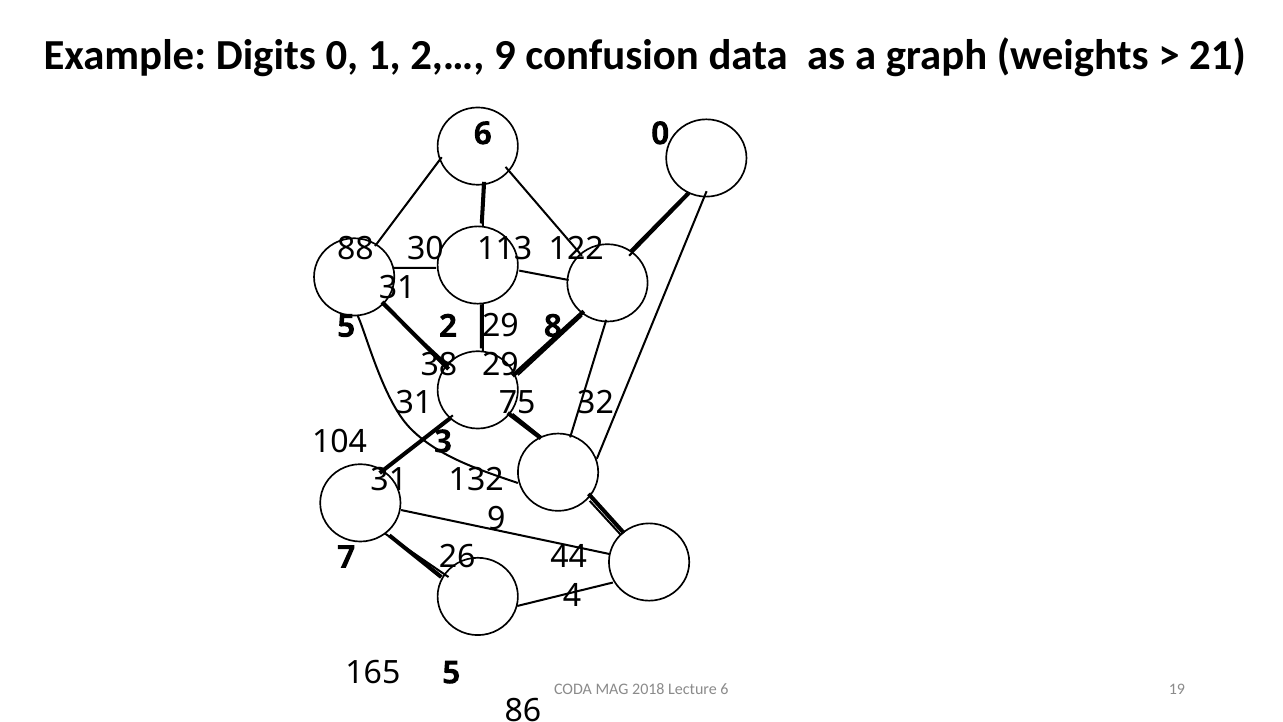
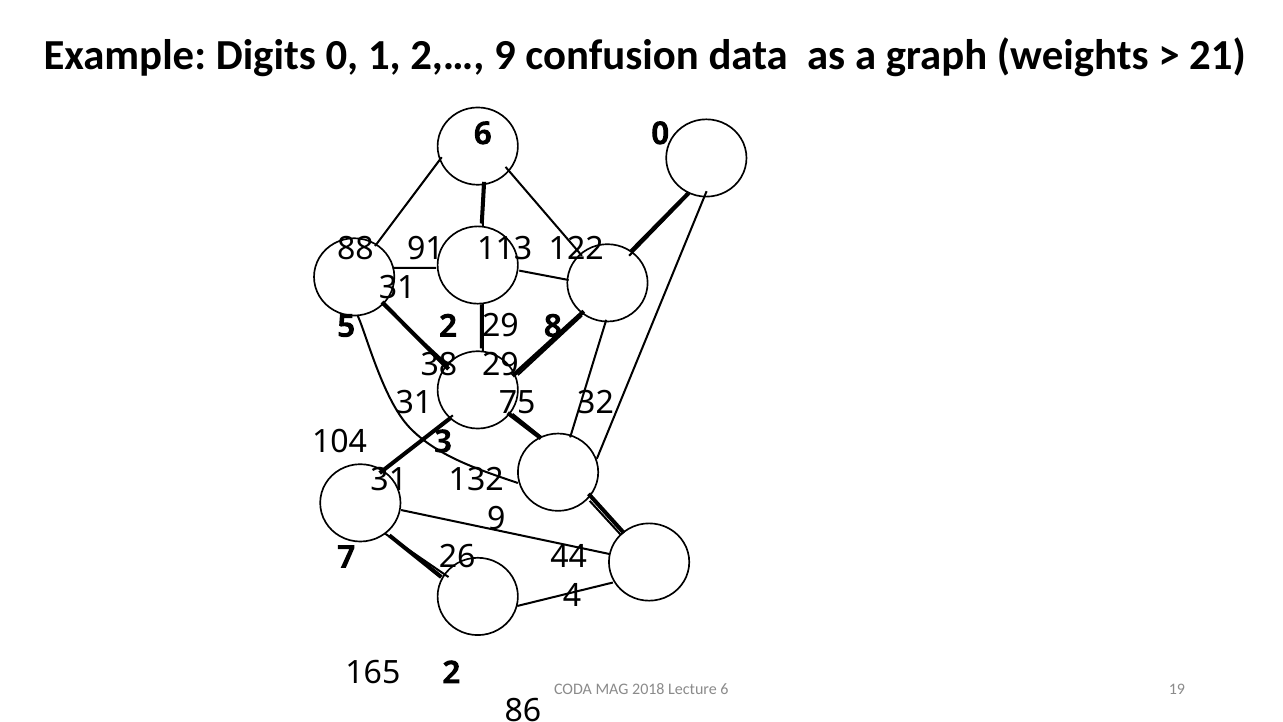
30: 30 -> 91
165 5: 5 -> 2
